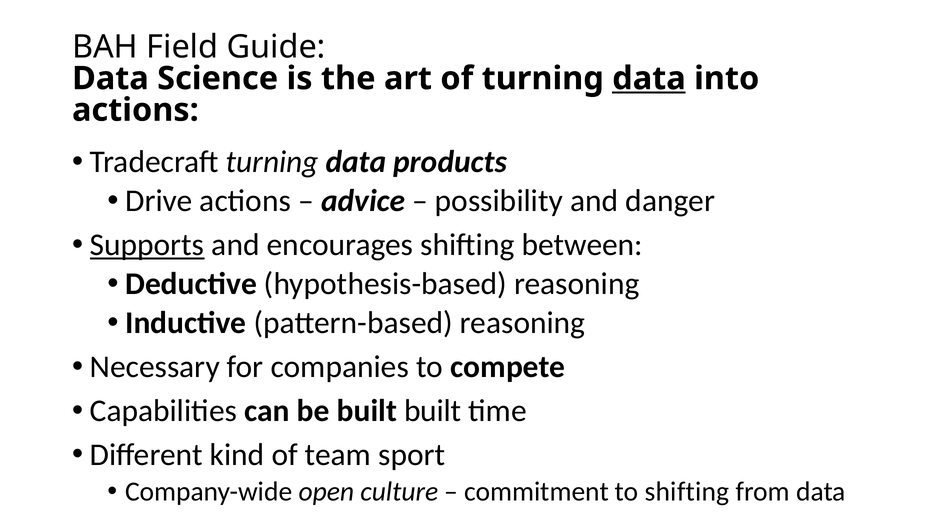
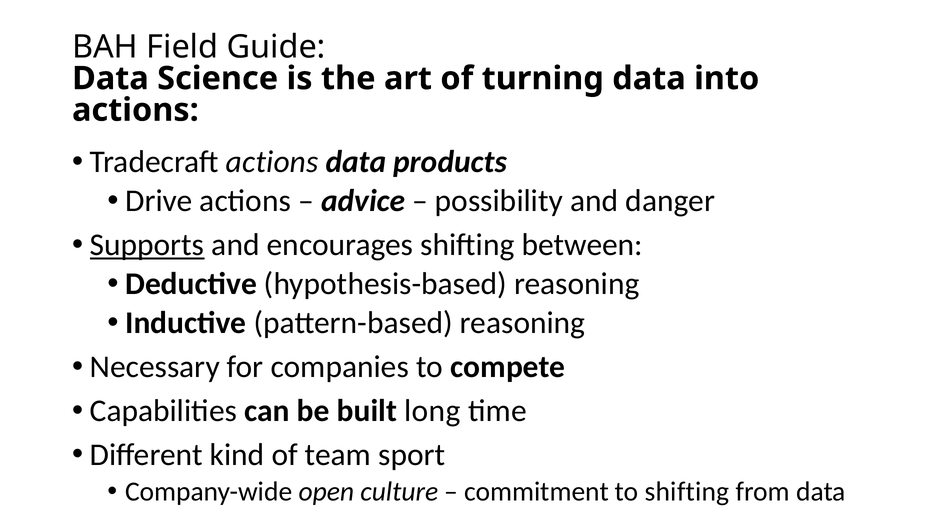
data at (649, 78) underline: present -> none
Tradecraft turning: turning -> actions
built built: built -> long
